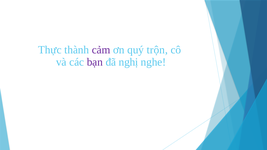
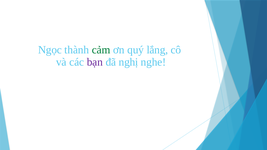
Thực: Thực -> Ngọc
cảm colour: purple -> green
trộn: trộn -> lắng
